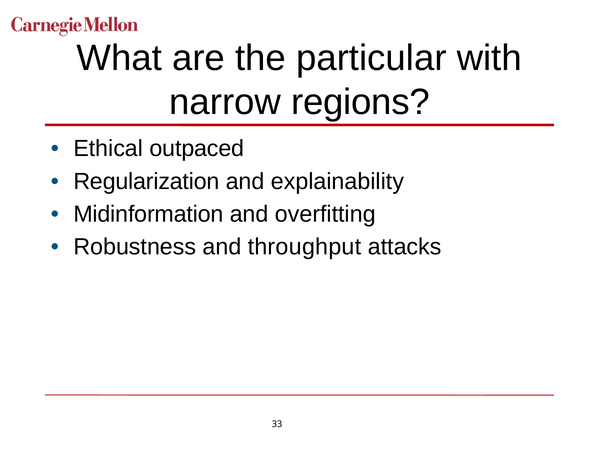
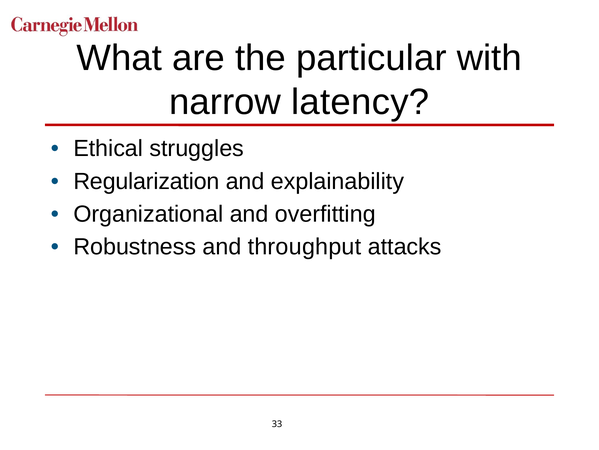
regions: regions -> latency
outpaced: outpaced -> struggles
Midinformation: Midinformation -> Organizational
